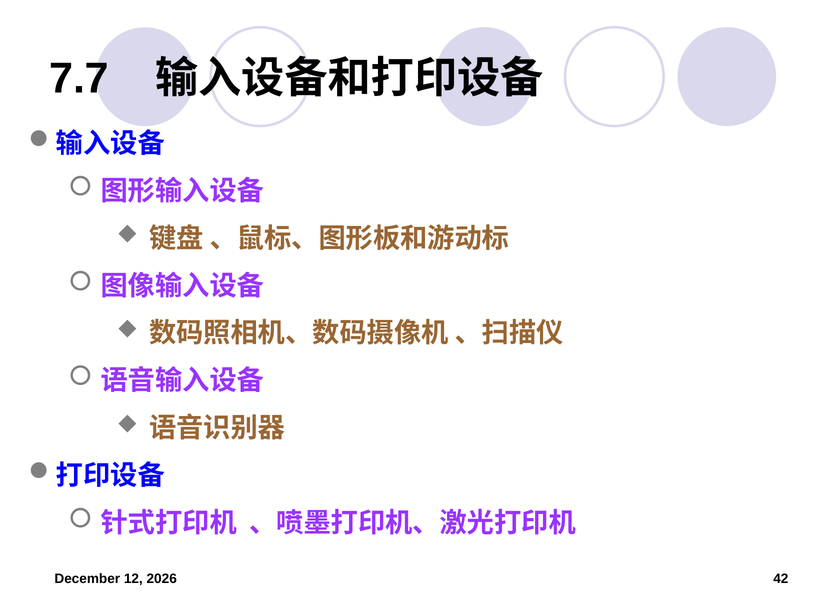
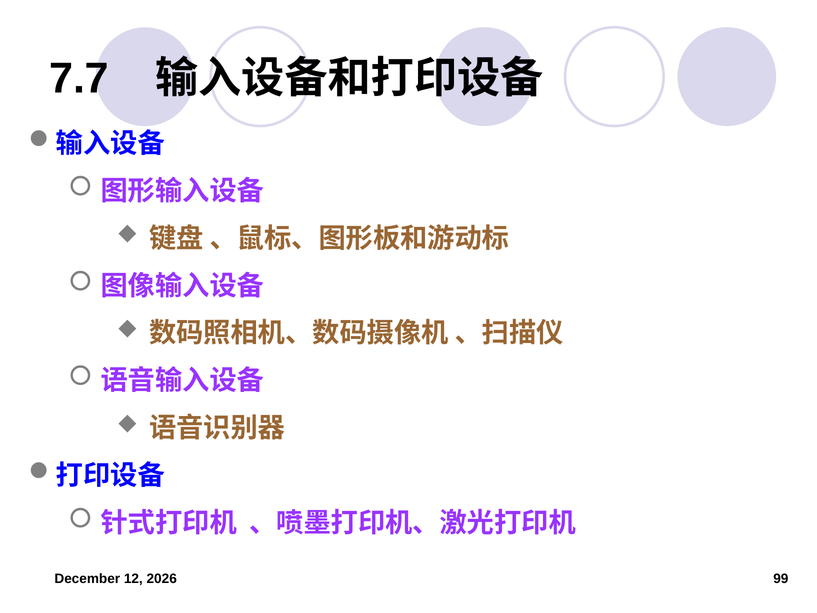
42: 42 -> 99
